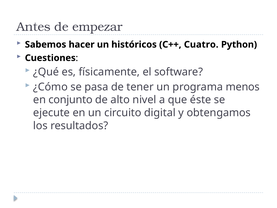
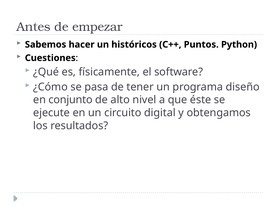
Cuatro: Cuatro -> Puntos
menos: menos -> diseño
